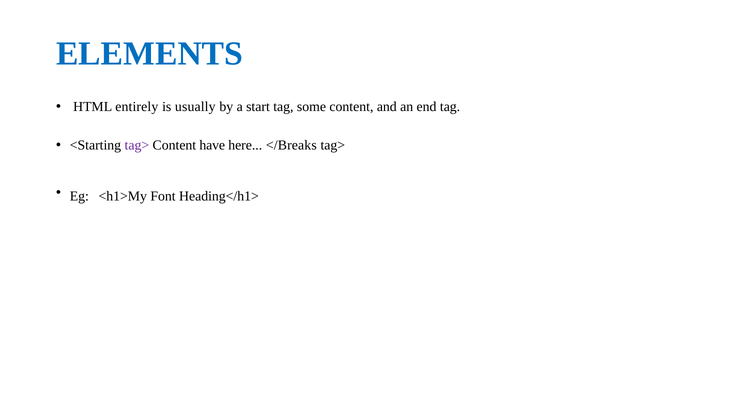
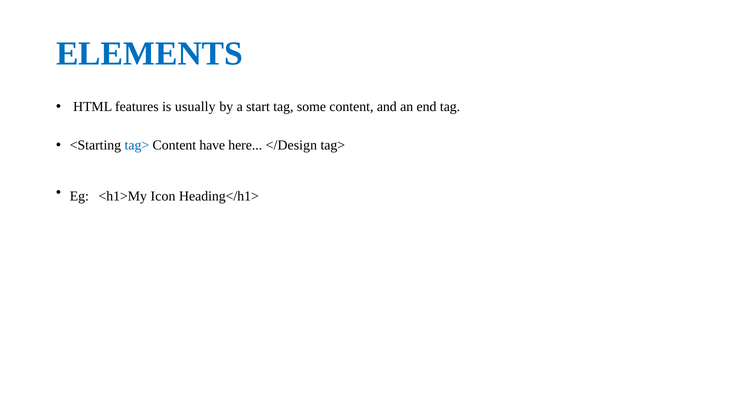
entirely: entirely -> features
tag> at (137, 146) colour: purple -> blue
</Breaks: </Breaks -> </Design
Font: Font -> Icon
